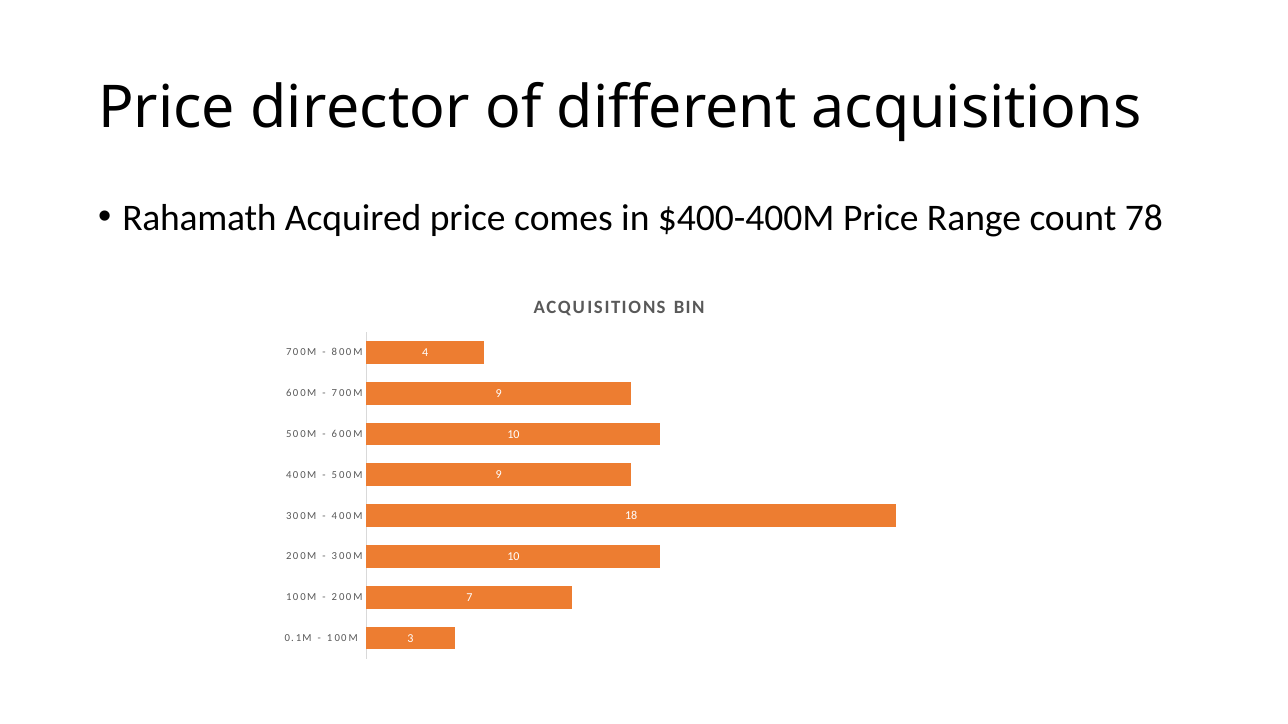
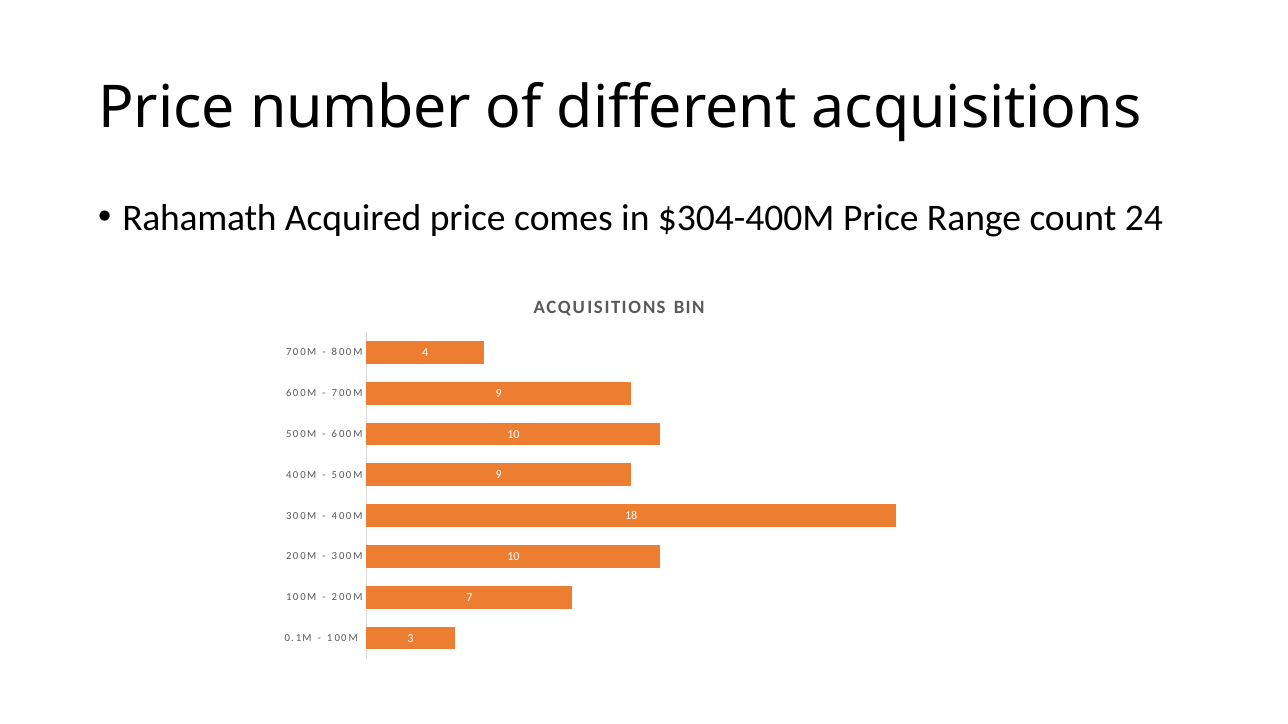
director: director -> number
$400-400M: $400-400M -> $304-400M
78: 78 -> 24
